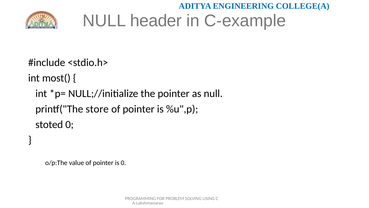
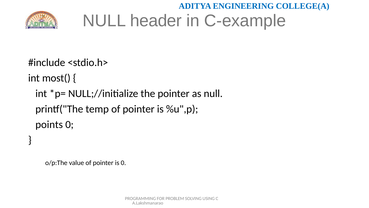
store: store -> temp
stoted: stoted -> points
